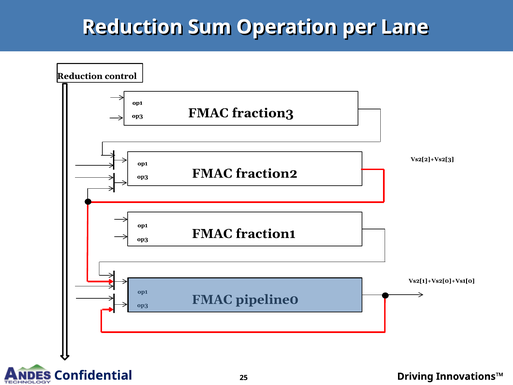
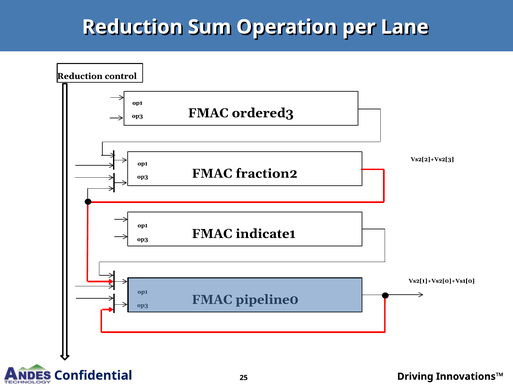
fraction3: fraction3 -> ordered3
fraction1: fraction1 -> indicate1
